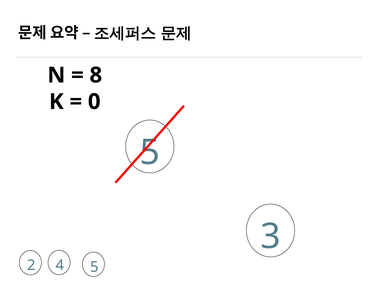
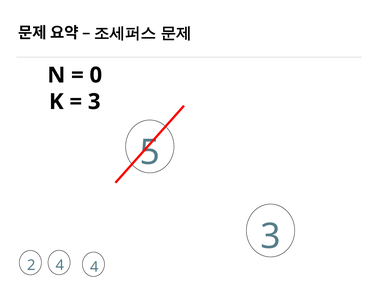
8: 8 -> 0
0 at (94, 102): 0 -> 3
4 5: 5 -> 4
